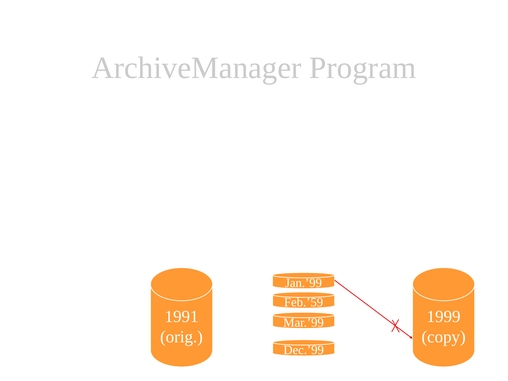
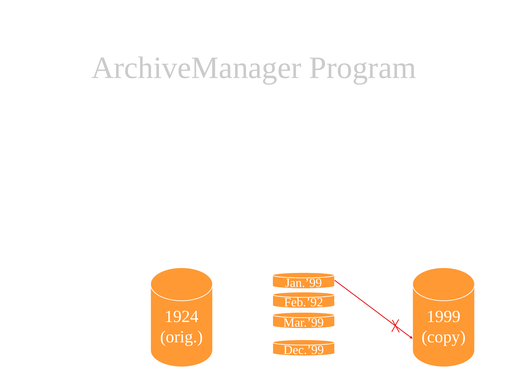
Feb.’59: Feb.’59 -> Feb.’92
1991: 1991 -> 1924
